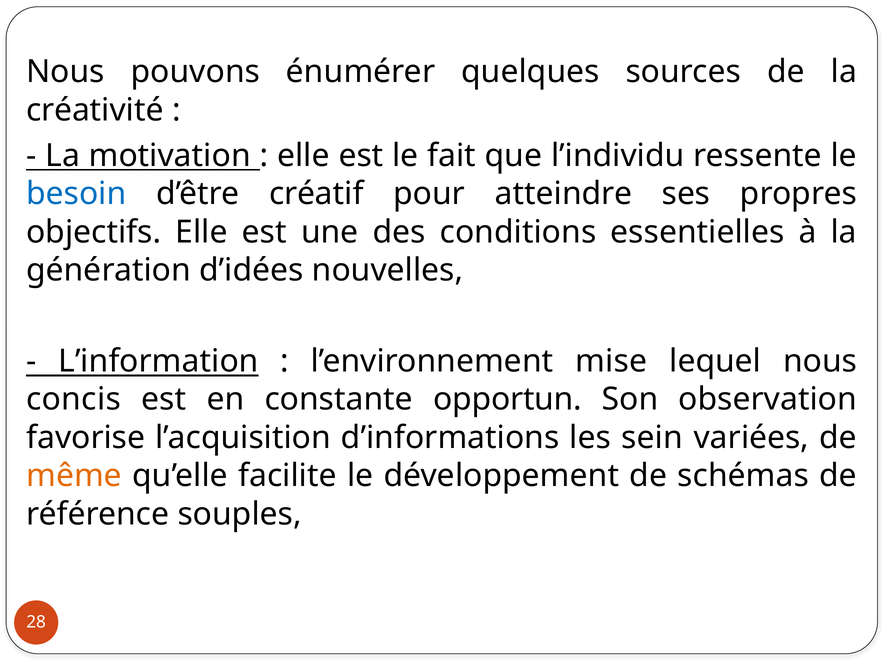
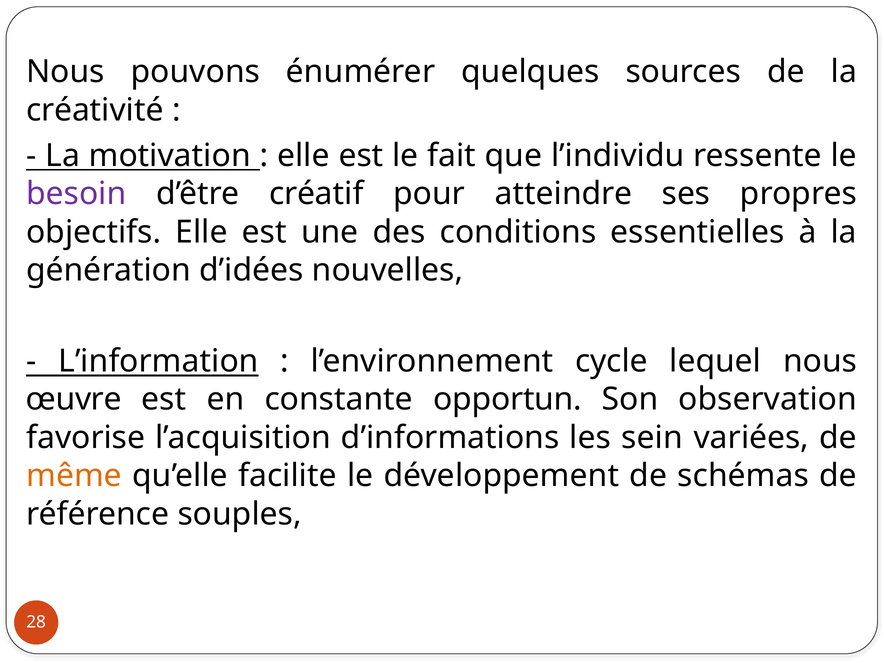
besoin colour: blue -> purple
mise: mise -> cycle
concis: concis -> œuvre
